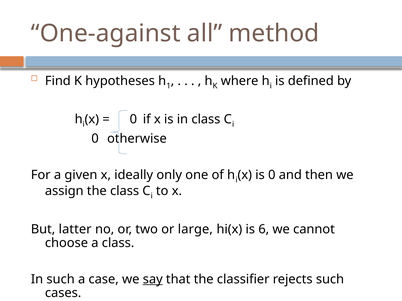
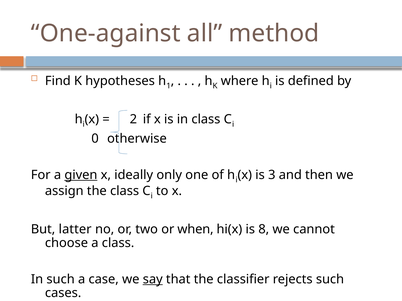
0 at (133, 119): 0 -> 2
given underline: none -> present
is 0: 0 -> 3
large: large -> when
6: 6 -> 8
